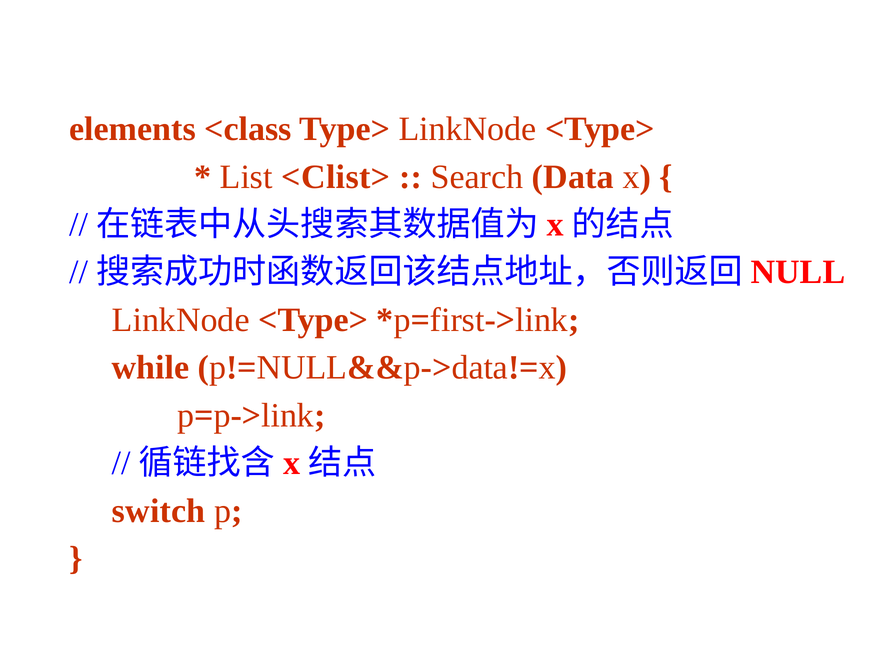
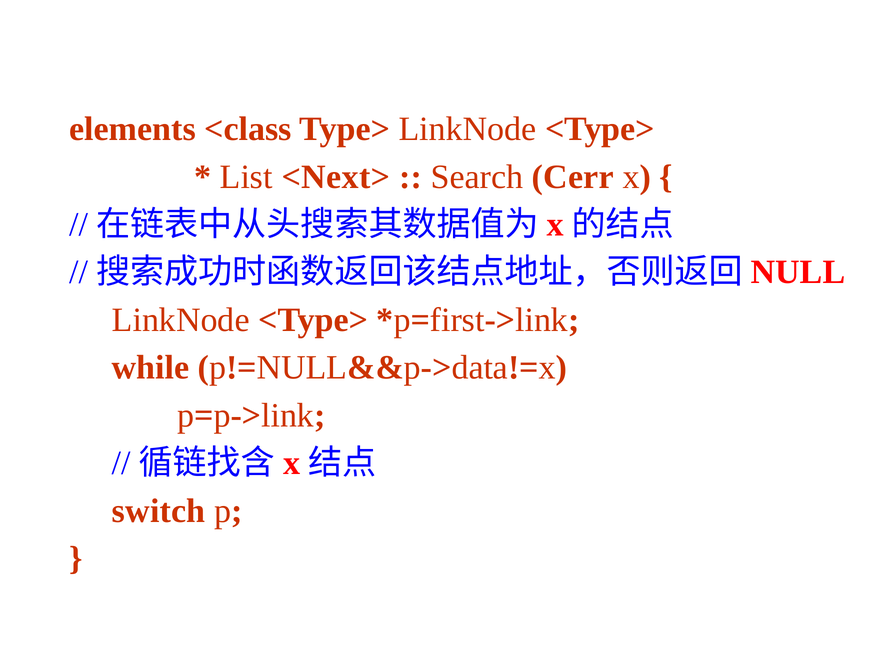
<Clist>: <Clist> -> <Next>
Data: Data -> Cerr
